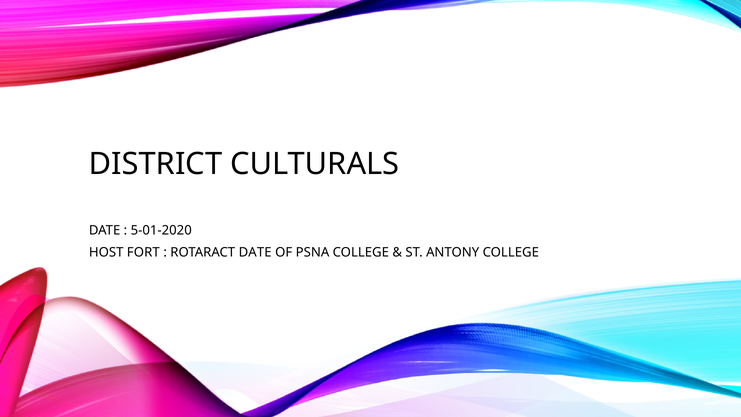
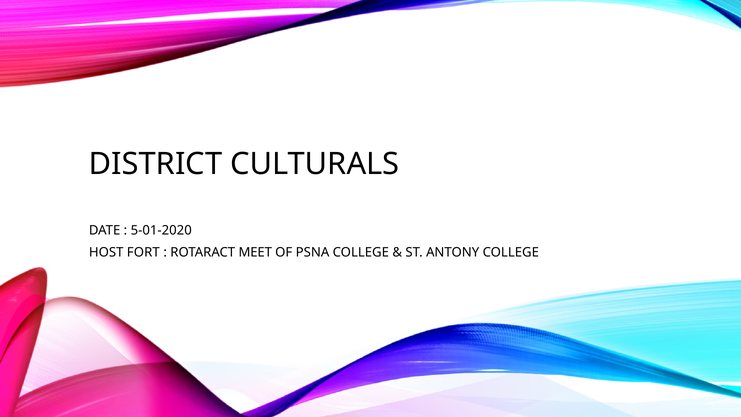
ROTARACT DATE: DATE -> MEET
